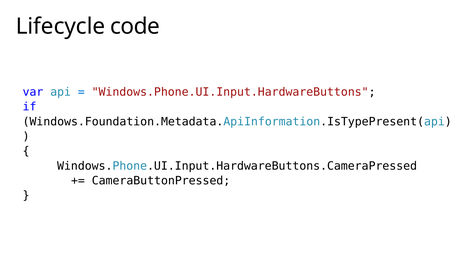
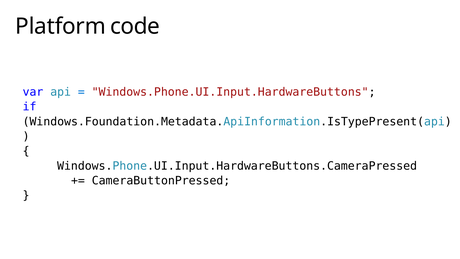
Lifecycle: Lifecycle -> Platform
